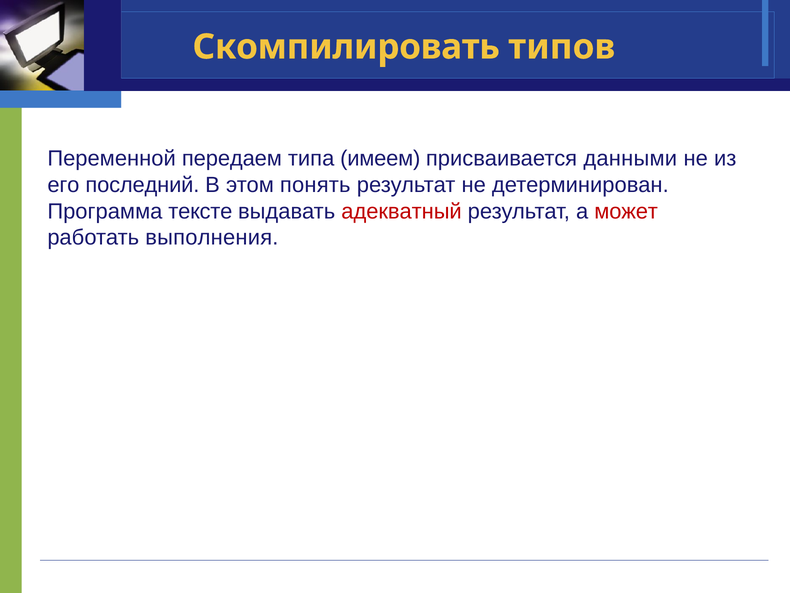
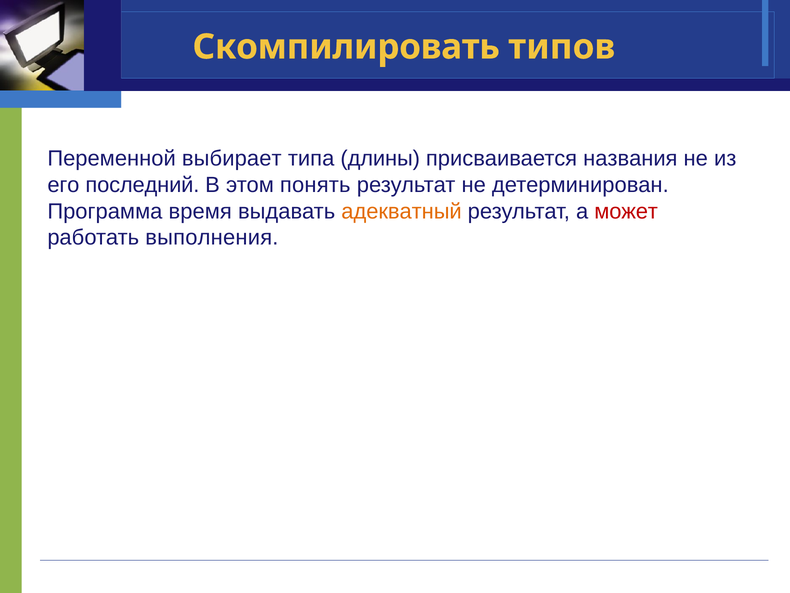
передаем: передаем -> выбирает
имеем: имеем -> длины
данными: данными -> названия
тексте: тексте -> время
адекватный colour: red -> orange
